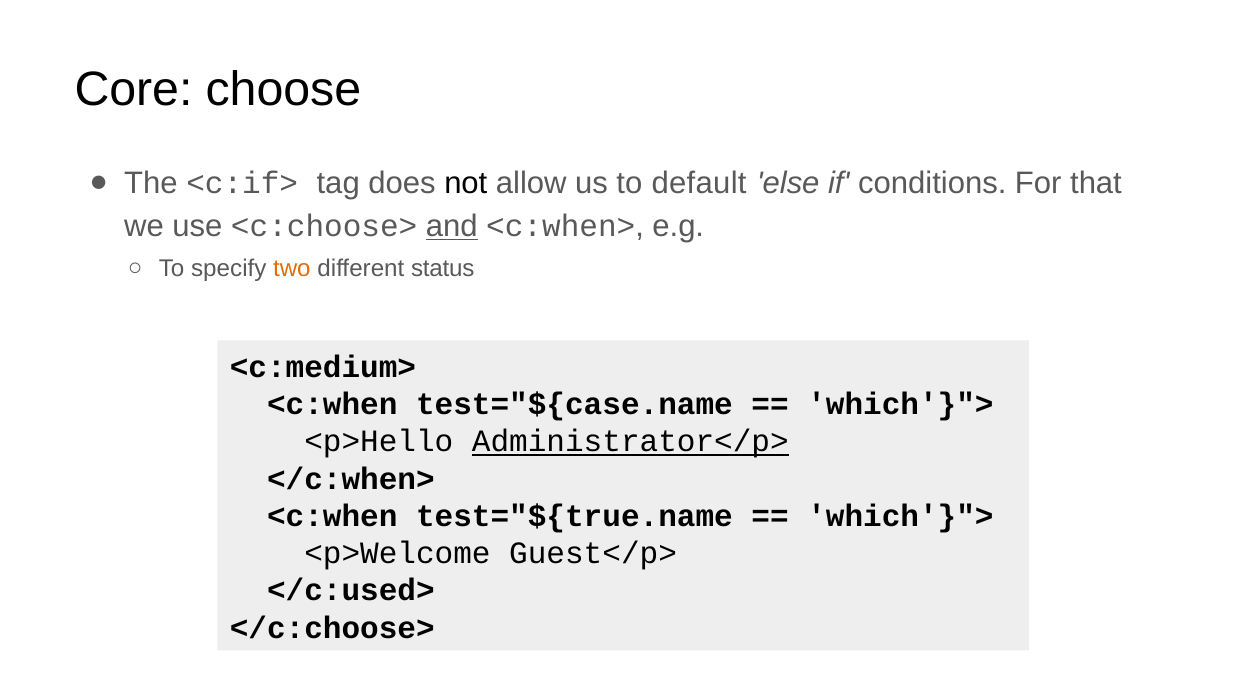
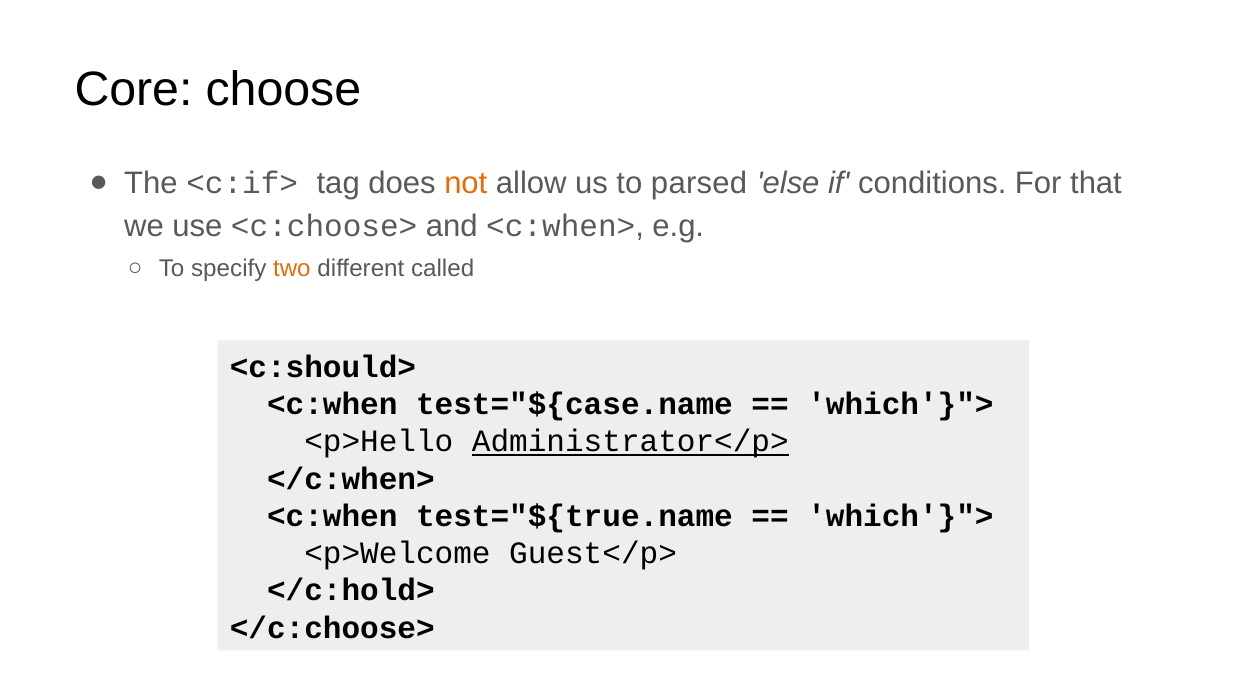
not colour: black -> orange
default: default -> parsed
and underline: present -> none
status: status -> called
<c:medium>: <c:medium> -> <c:should>
</c:used>: </c:used> -> </c:hold>
